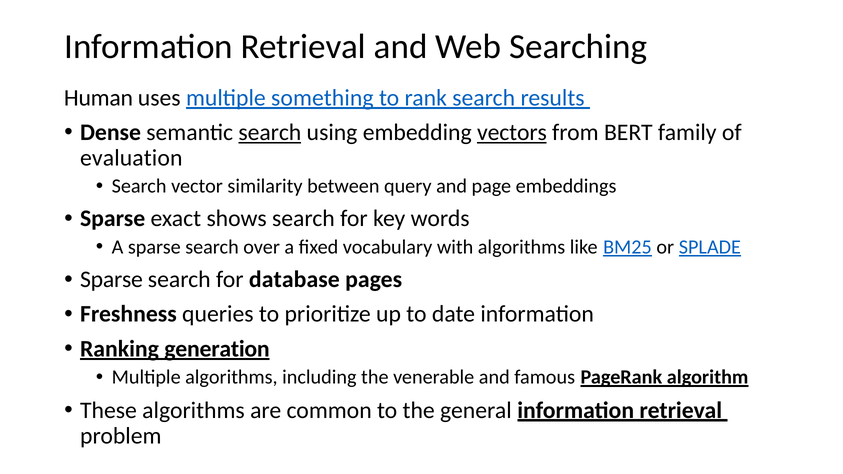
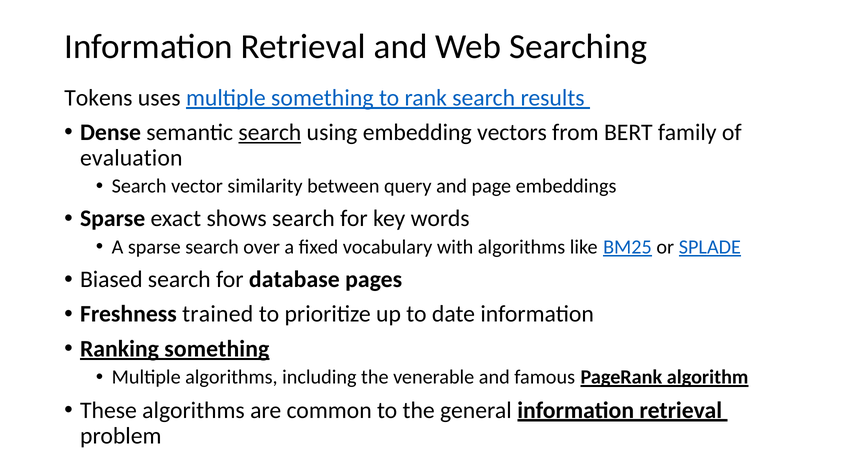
Human: Human -> Tokens
vectors underline: present -> none
Sparse at (111, 280): Sparse -> Biased
queries: queries -> trained
Ranking generation: generation -> something
